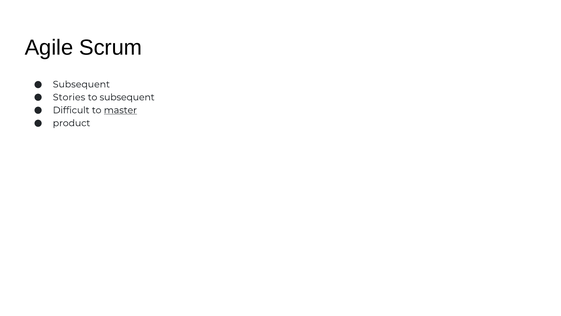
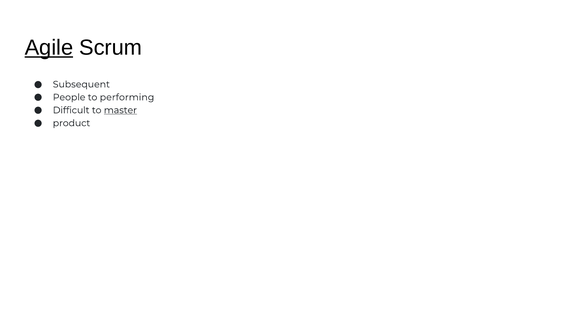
Agile underline: none -> present
Stories: Stories -> People
to subsequent: subsequent -> performing
